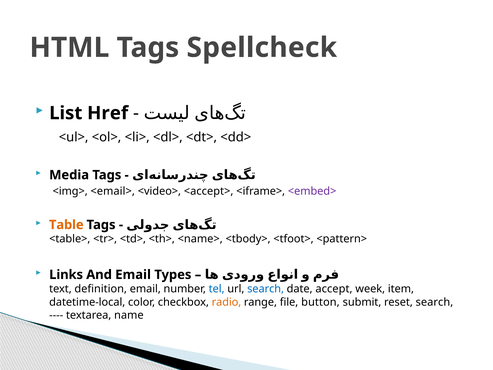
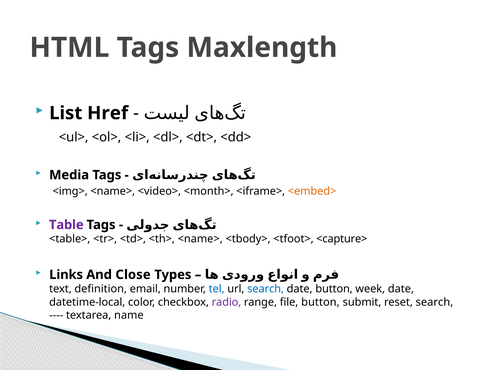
Spellcheck: Spellcheck -> Maxlength
<img> <email>: <email> -> <name>
<accept>: <accept> -> <month>
<embed> colour: purple -> orange
Table colour: orange -> purple
<pattern>: <pattern> -> <capture>
And Email: Email -> Close
date accept: accept -> button
week item: item -> date
radio colour: orange -> purple
